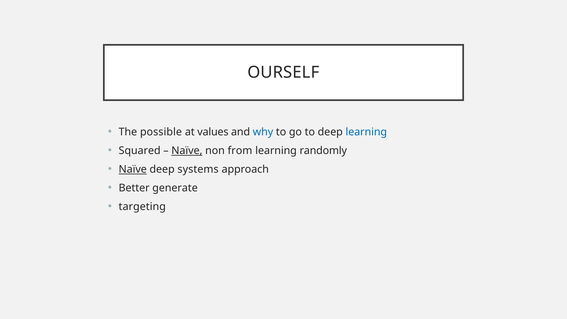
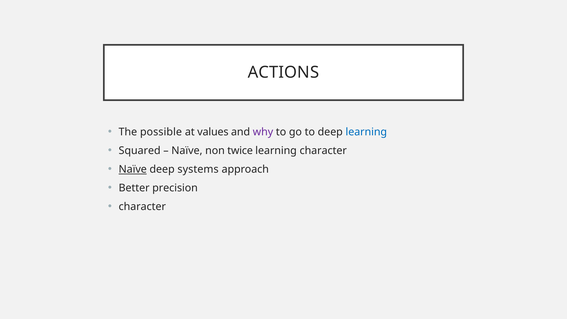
OURSELF: OURSELF -> ACTIONS
why colour: blue -> purple
Naïve at (187, 151) underline: present -> none
from: from -> twice
learning randomly: randomly -> character
generate: generate -> precision
targeting at (142, 207): targeting -> character
